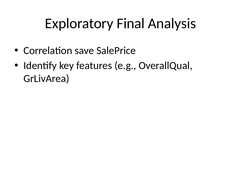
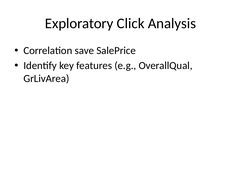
Final: Final -> Click
